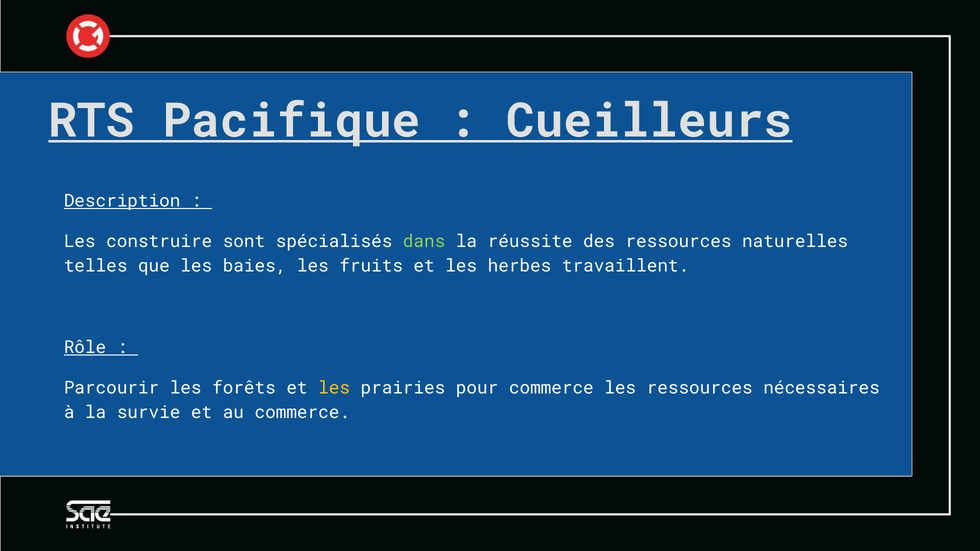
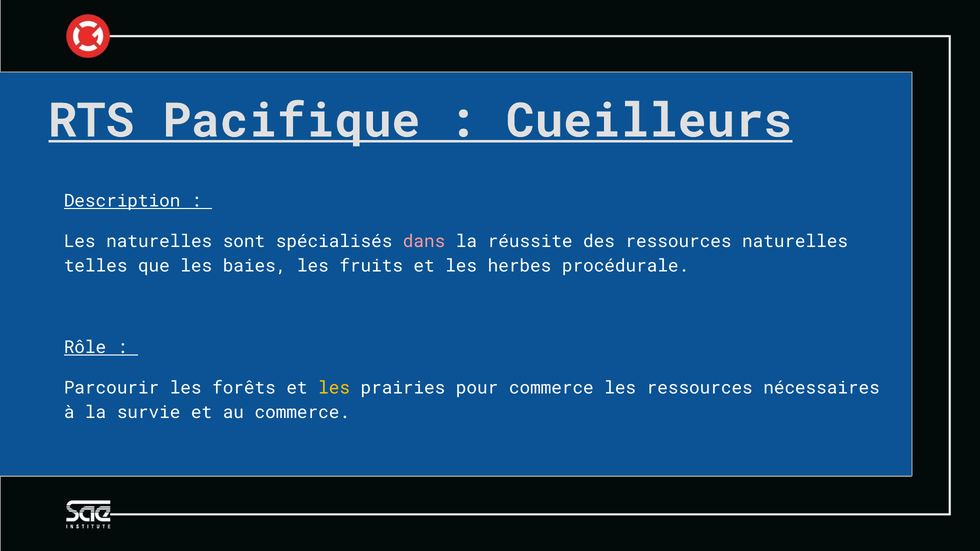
Les construire: construire -> naturelles
dans colour: light green -> pink
travaillent: travaillent -> procédurale
